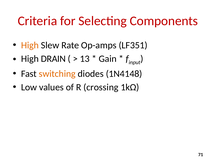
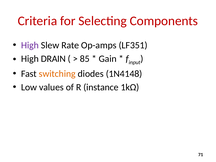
High at (30, 45) colour: orange -> purple
13: 13 -> 85
crossing: crossing -> instance
